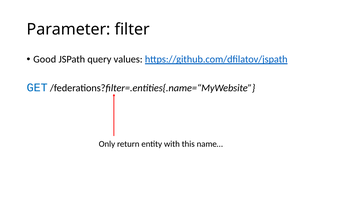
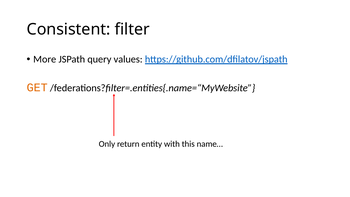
Parameter: Parameter -> Consistent
Good: Good -> More
GET colour: blue -> orange
